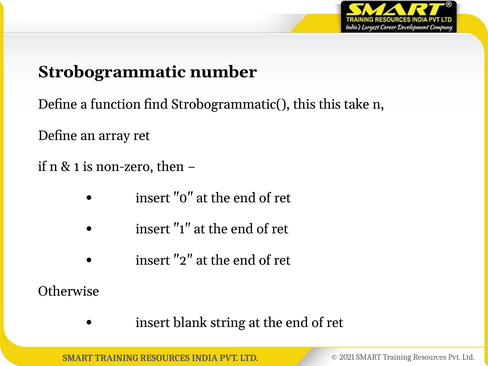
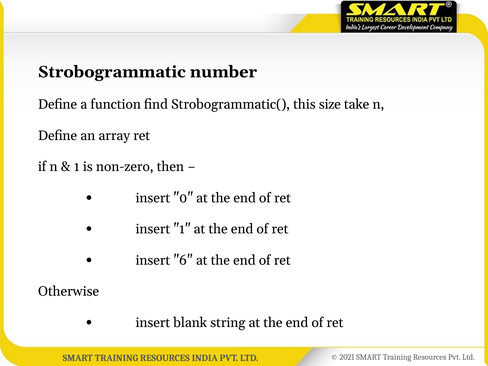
this this: this -> size
2: 2 -> 6
